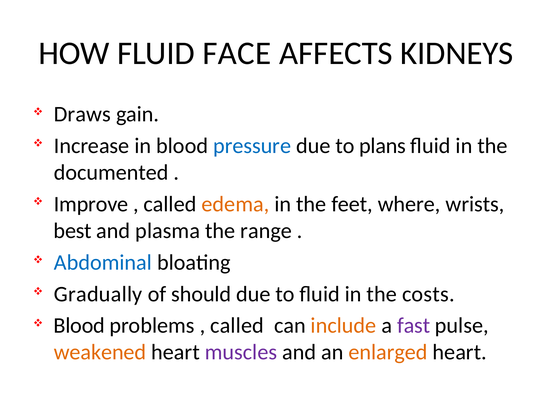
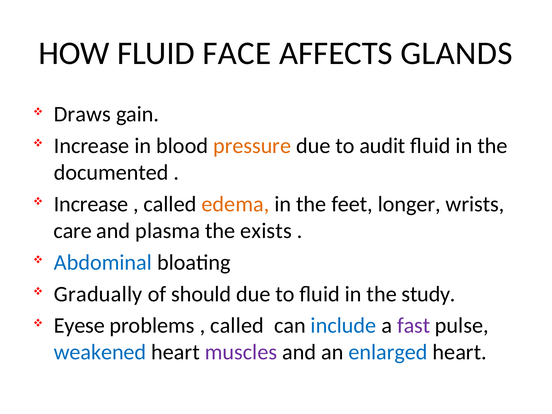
KIDNEYS: KIDNEYS -> GLANDS
pressure colour: blue -> orange
plans: plans -> audit
Improve at (91, 204): Improve -> Increase
where: where -> longer
best: best -> care
range: range -> exists
costs: costs -> study
Blood at (79, 326): Blood -> Eyese
include colour: orange -> blue
weakened colour: orange -> blue
enlarged colour: orange -> blue
